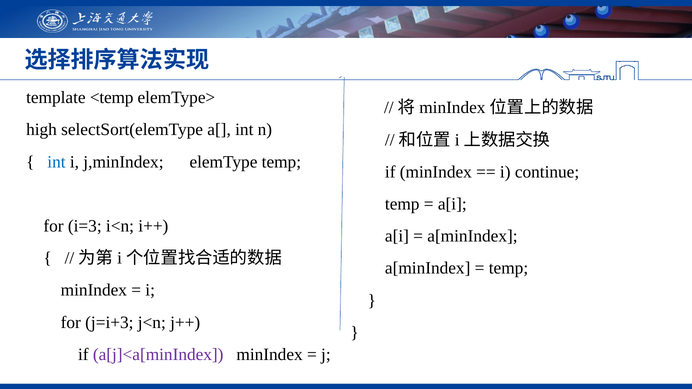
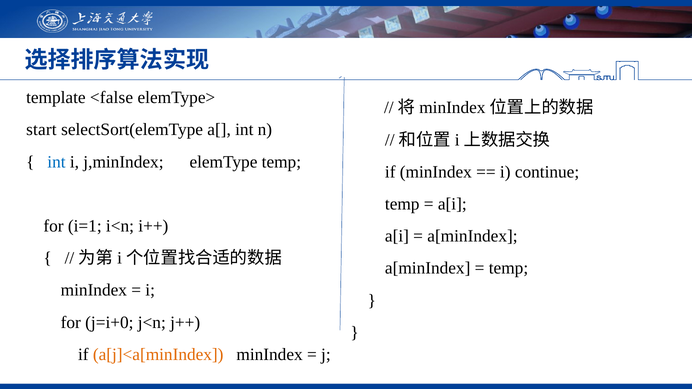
<temp: <temp -> <false
high: high -> start
i=3: i=3 -> i=1
j=i+3: j=i+3 -> j=i+0
a[j]<a[minIndex colour: purple -> orange
